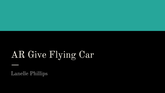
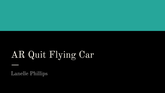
Give: Give -> Quit
